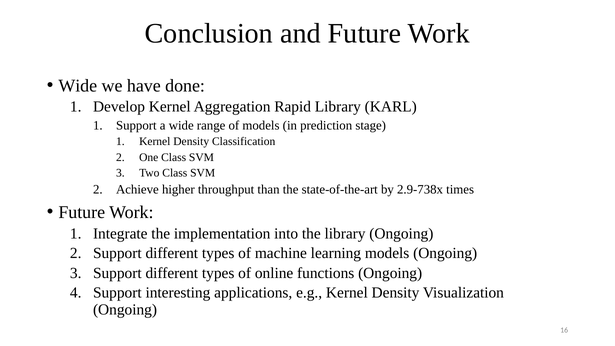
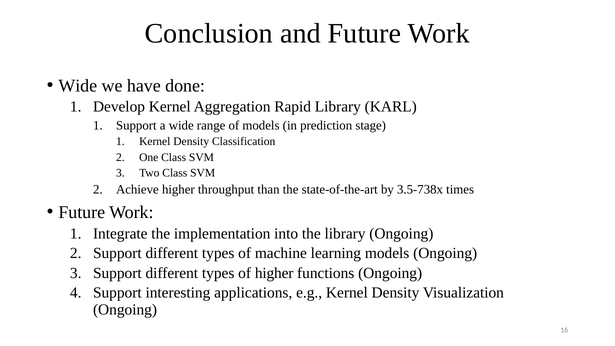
2.9-738x: 2.9-738x -> 3.5-738x
of online: online -> higher
